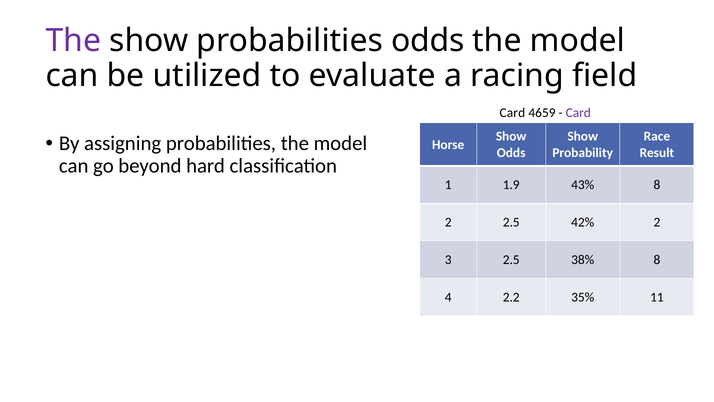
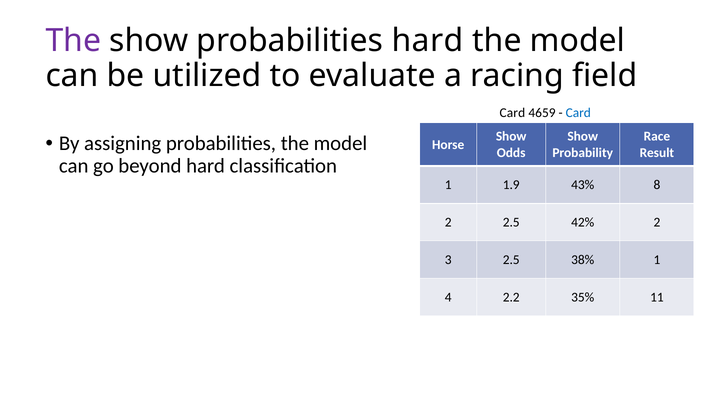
probabilities odds: odds -> hard
Card at (578, 113) colour: purple -> blue
38% 8: 8 -> 1
